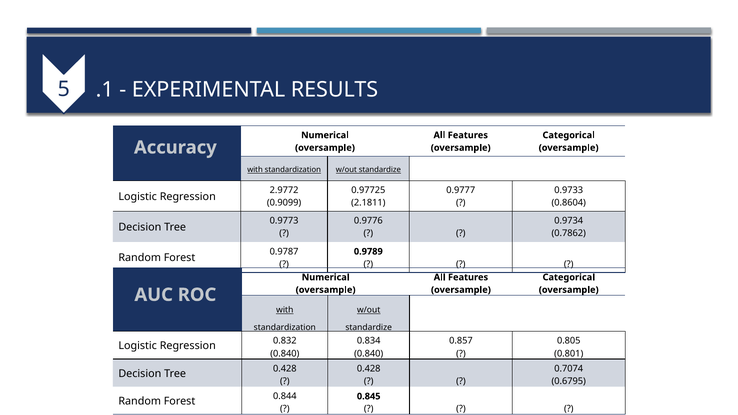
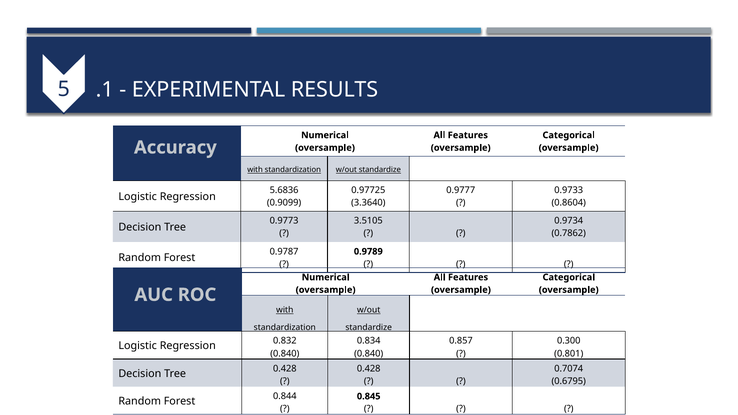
2.9772: 2.9772 -> 5.6836
2.1811: 2.1811 -> 3.3640
0.9776: 0.9776 -> 3.5105
0.805: 0.805 -> 0.300
